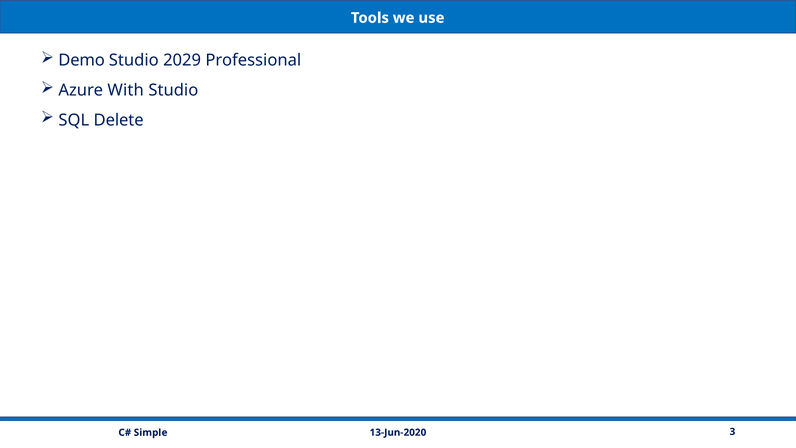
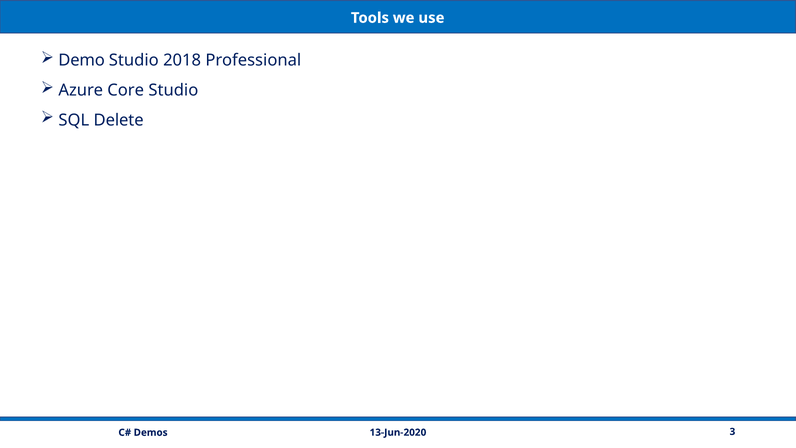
2029: 2029 -> 2018
With: With -> Core
Simple: Simple -> Demos
